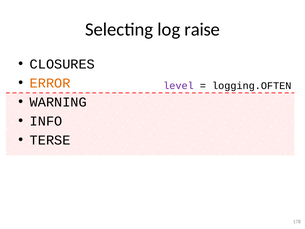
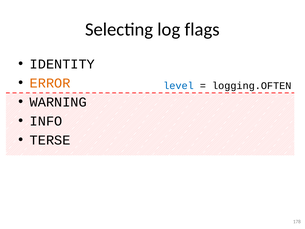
raise: raise -> flags
CLOSURES: CLOSURES -> IDENTITY
level at (179, 86) colour: purple -> blue
